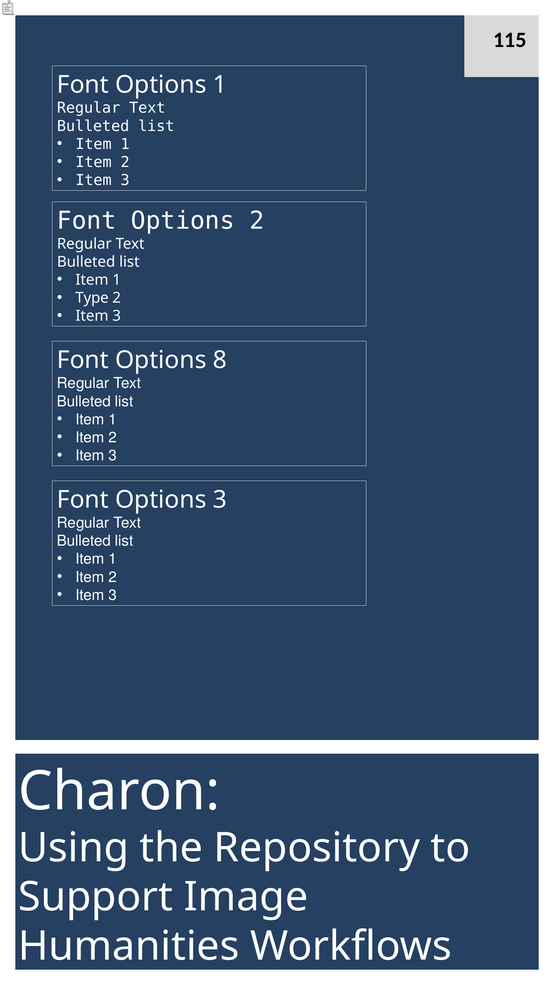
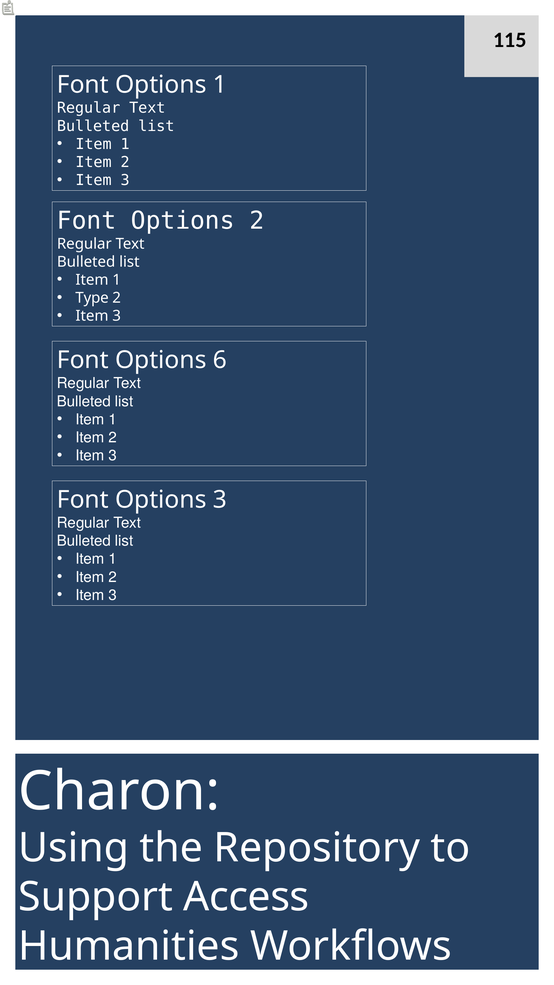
8: 8 -> 6
Image: Image -> Access
